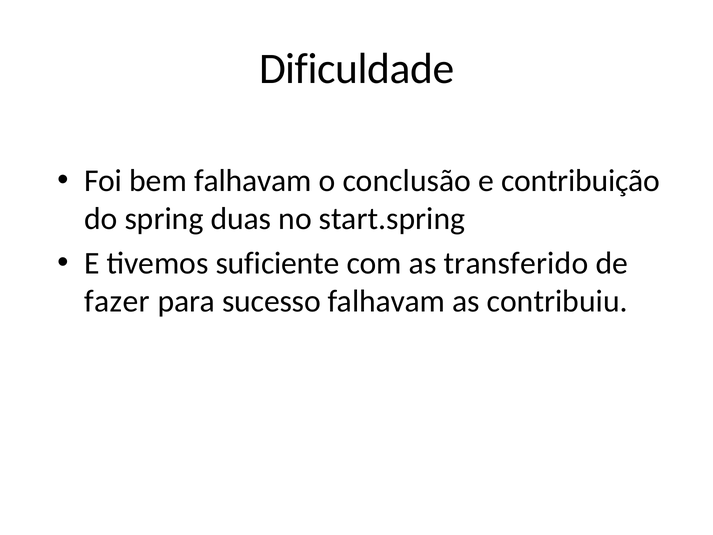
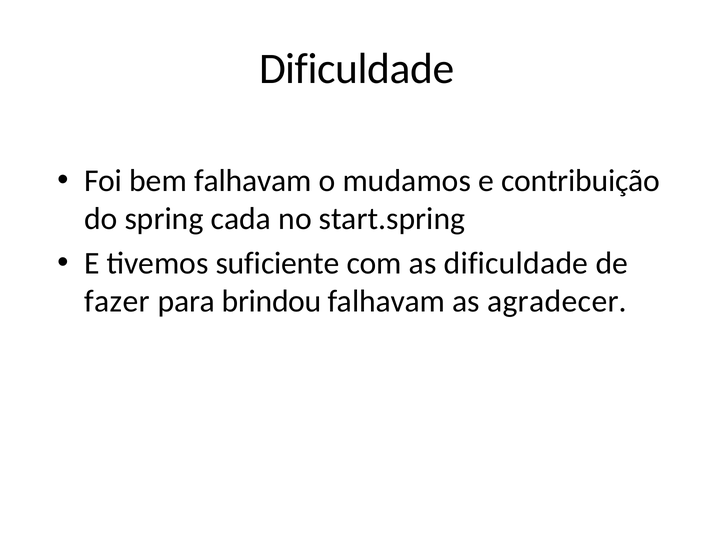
conclusão: conclusão -> mudamos
duas: duas -> cada
as transferido: transferido -> dificuldade
sucesso: sucesso -> brindou
contribuiu: contribuiu -> agradecer
